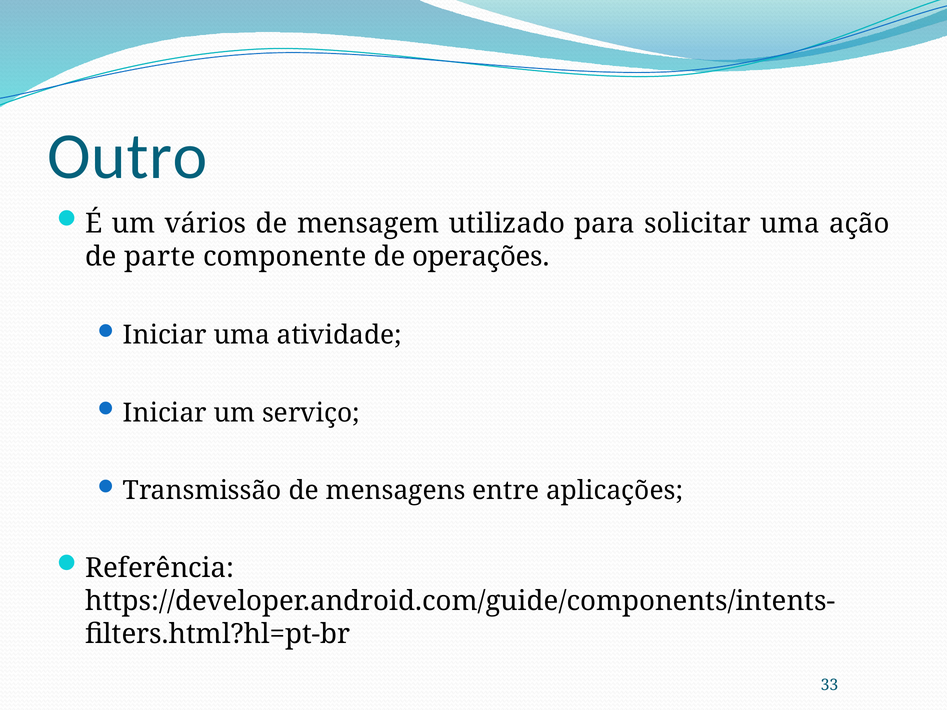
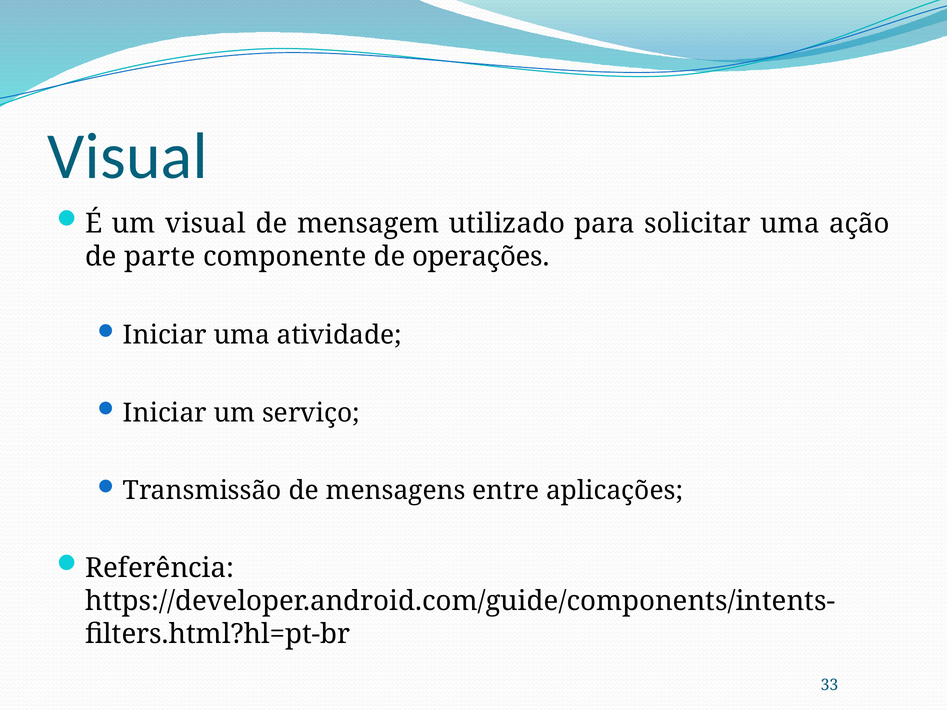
Outro at (127, 156): Outro -> Visual
um vários: vários -> visual
